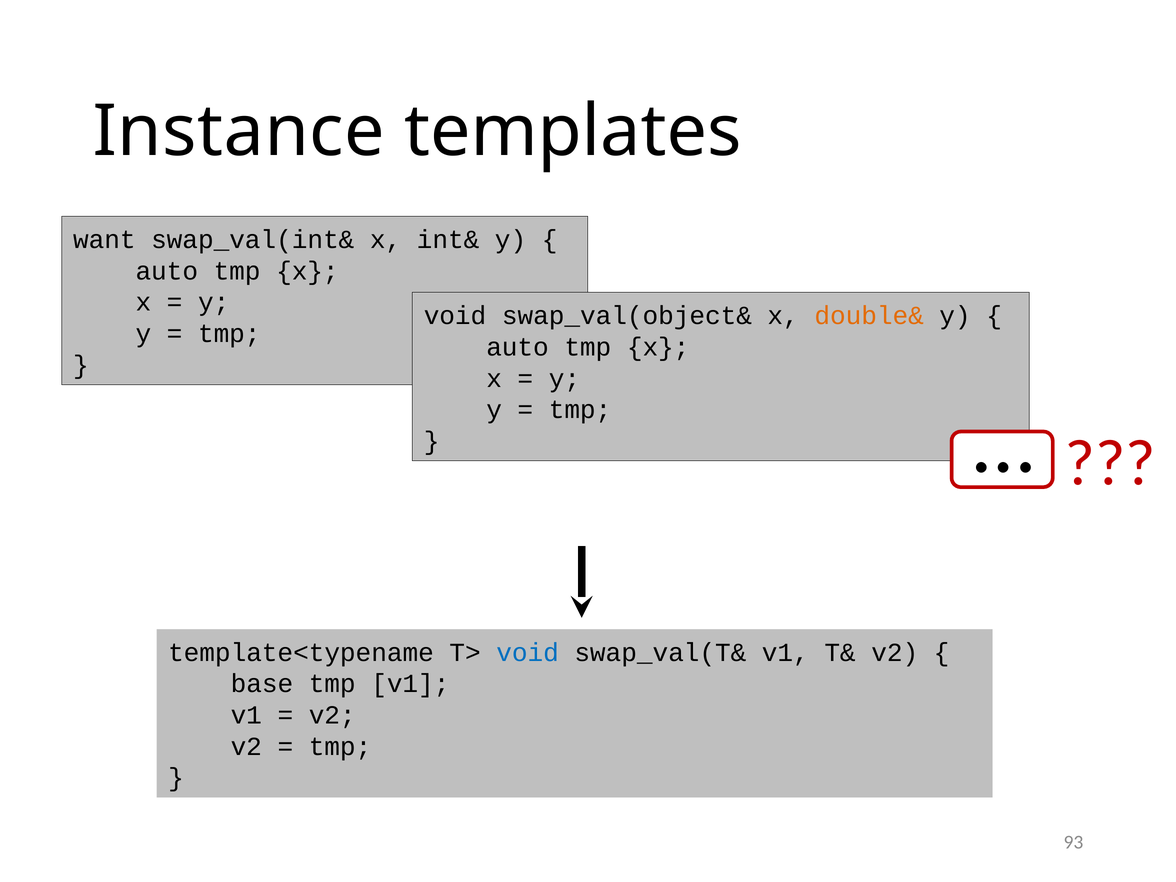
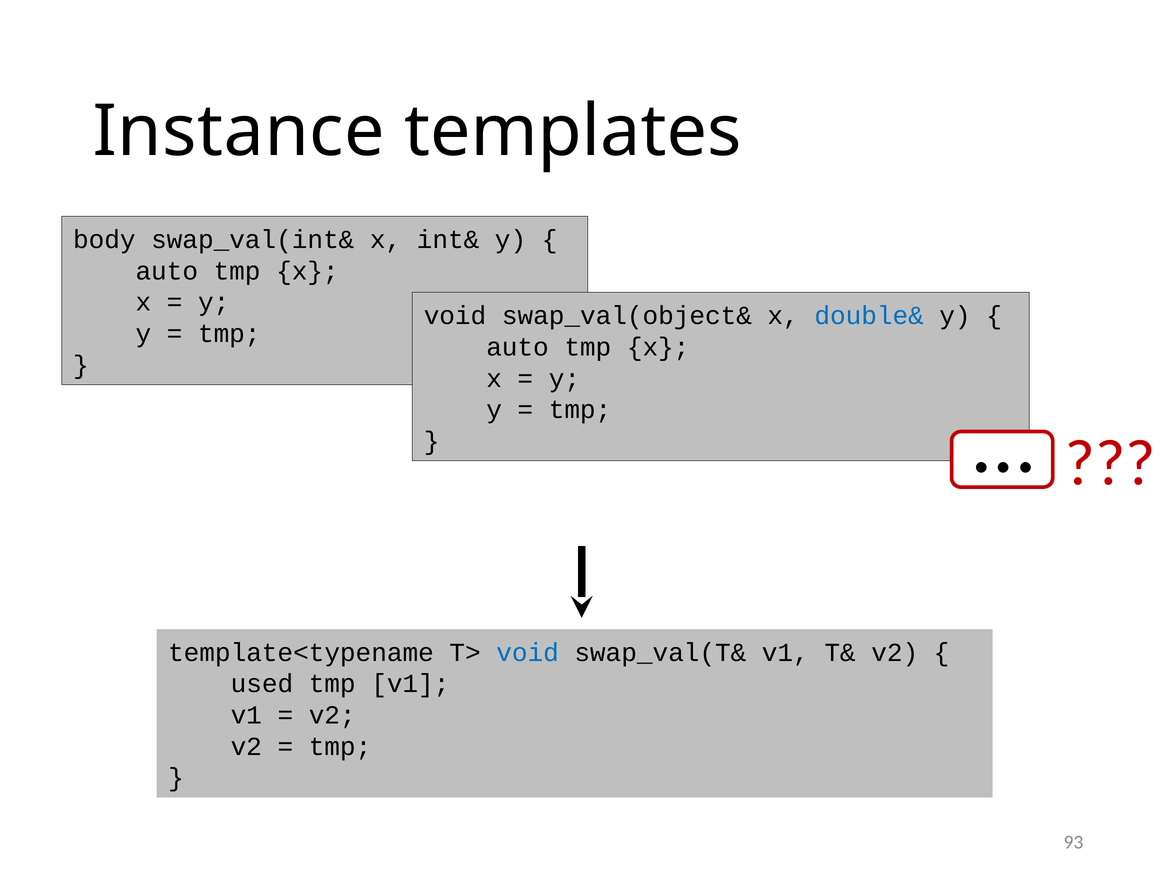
want: want -> body
double& colour: orange -> blue
base: base -> used
